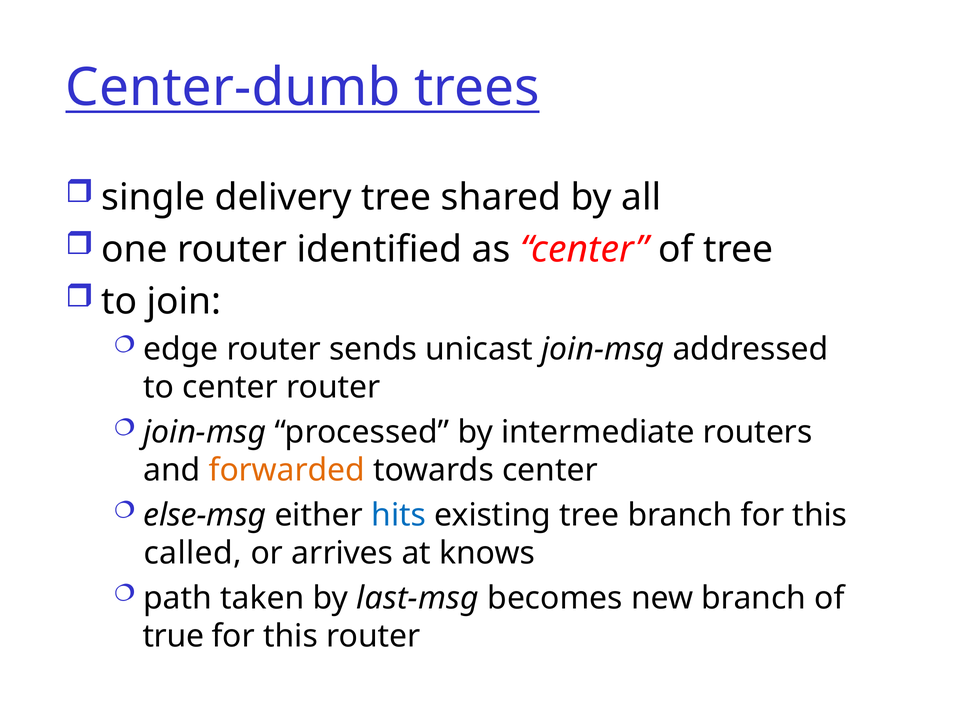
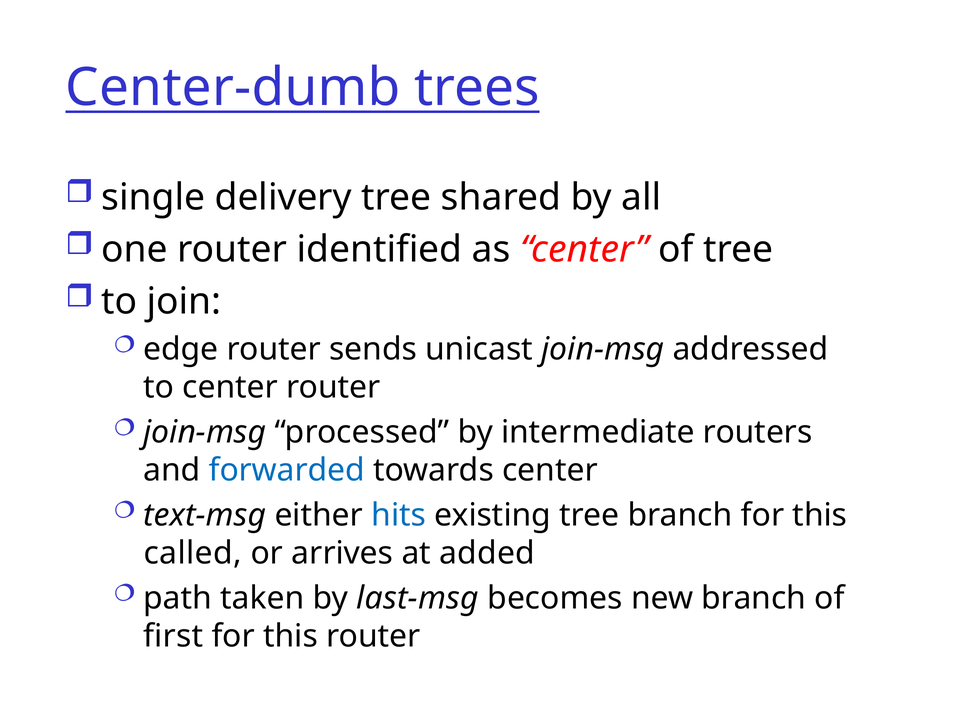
forwarded colour: orange -> blue
else-msg: else-msg -> text-msg
knows: knows -> added
true: true -> first
